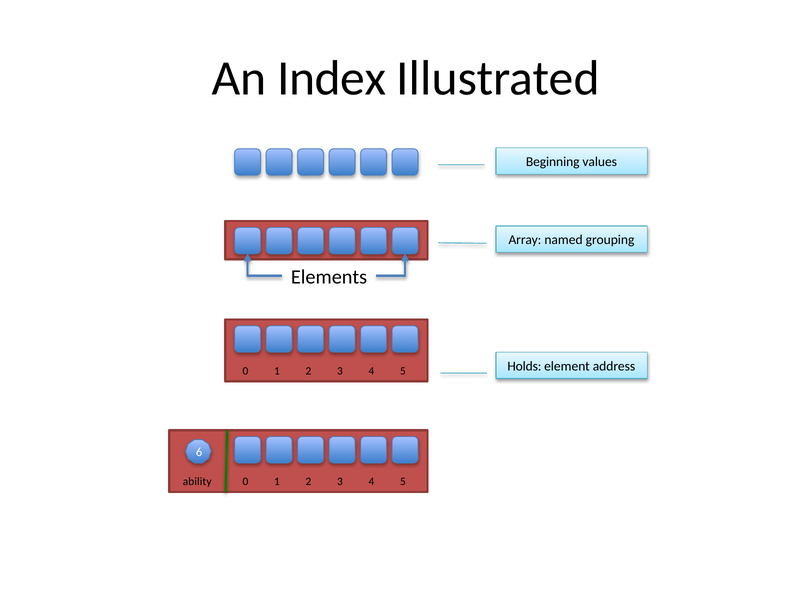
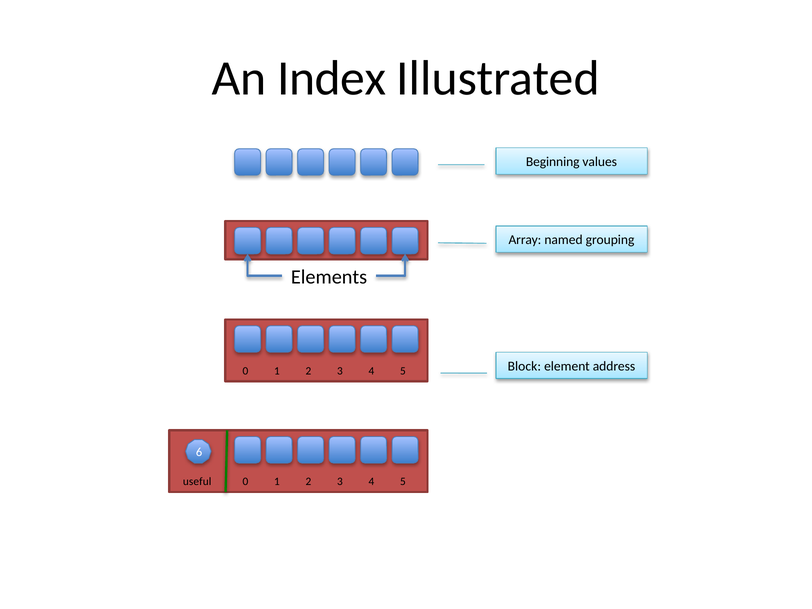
Holds: Holds -> Block
ability: ability -> useful
